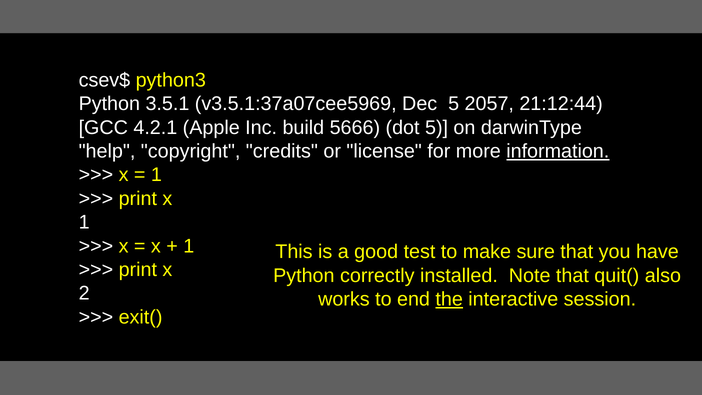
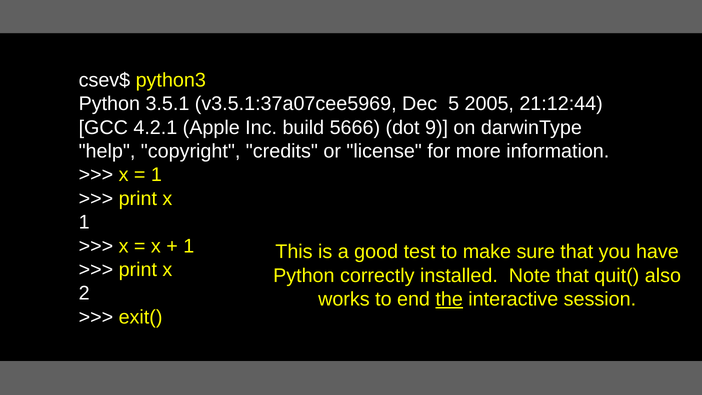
2057: 2057 -> 2005
dot 5: 5 -> 9
information underline: present -> none
